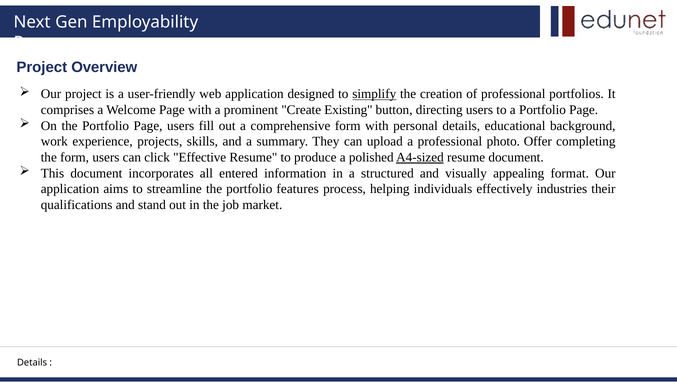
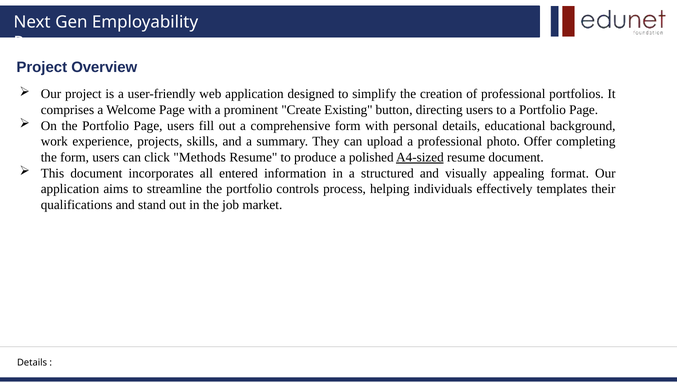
simplify underline: present -> none
Effective: Effective -> Methods
features: features -> controls
industries: industries -> templates
